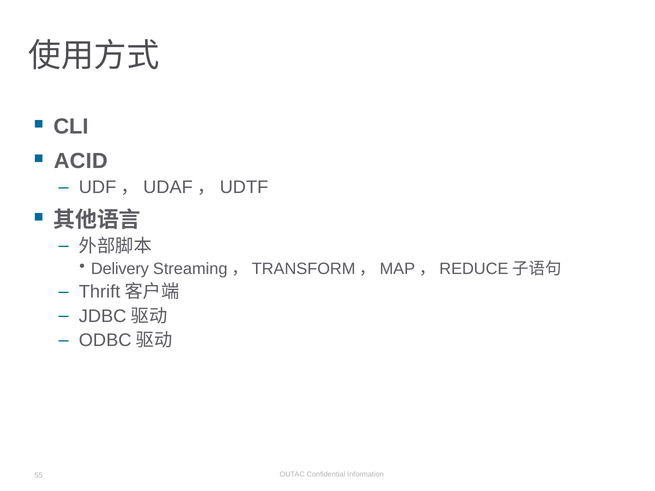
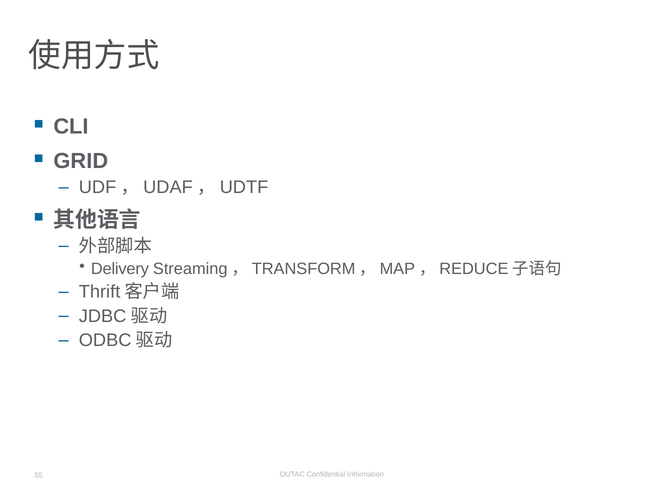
ACID: ACID -> GRID
